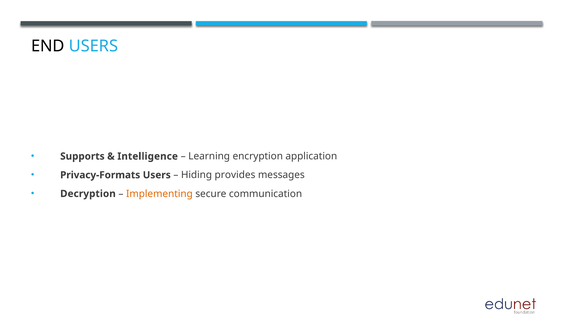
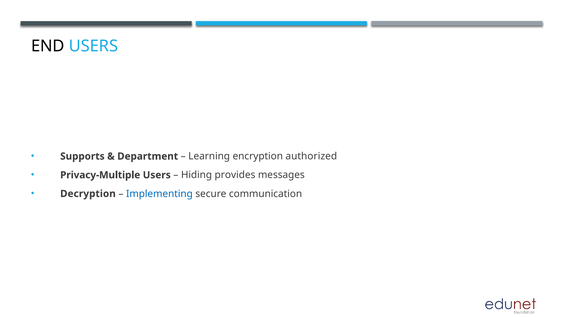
Intelligence: Intelligence -> Department
application: application -> authorized
Privacy-Formats: Privacy-Formats -> Privacy-Multiple
Implementing colour: orange -> blue
